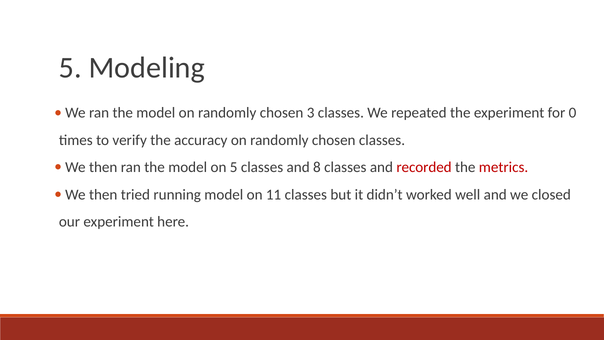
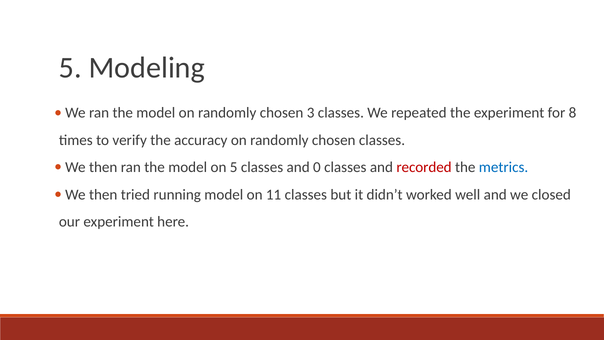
0: 0 -> 8
8: 8 -> 0
metrics colour: red -> blue
